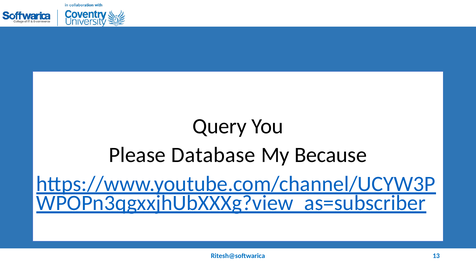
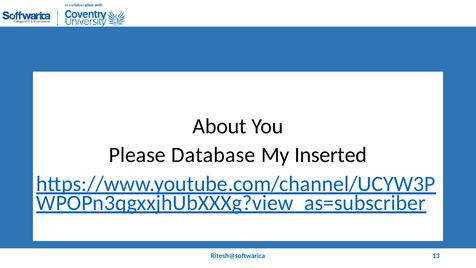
Query: Query -> About
Because: Because -> Inserted
